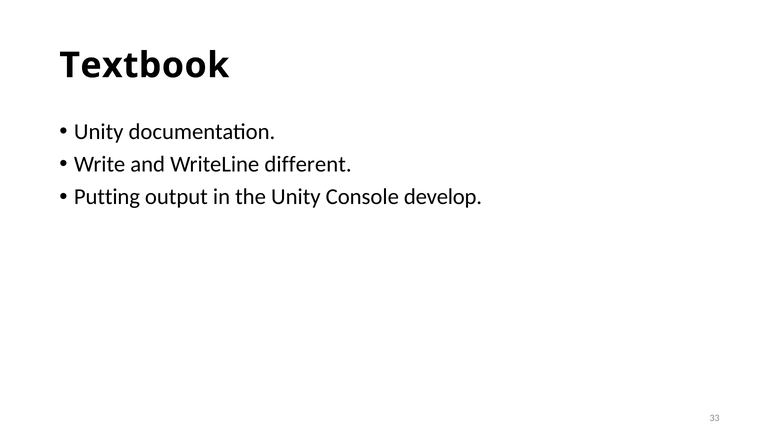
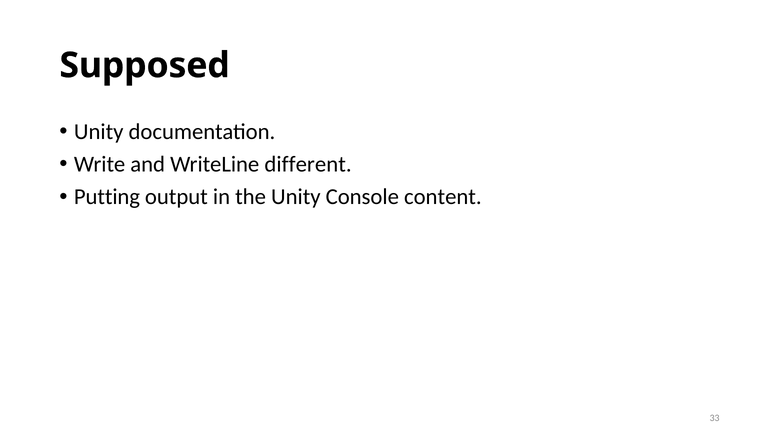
Textbook: Textbook -> Supposed
develop: develop -> content
